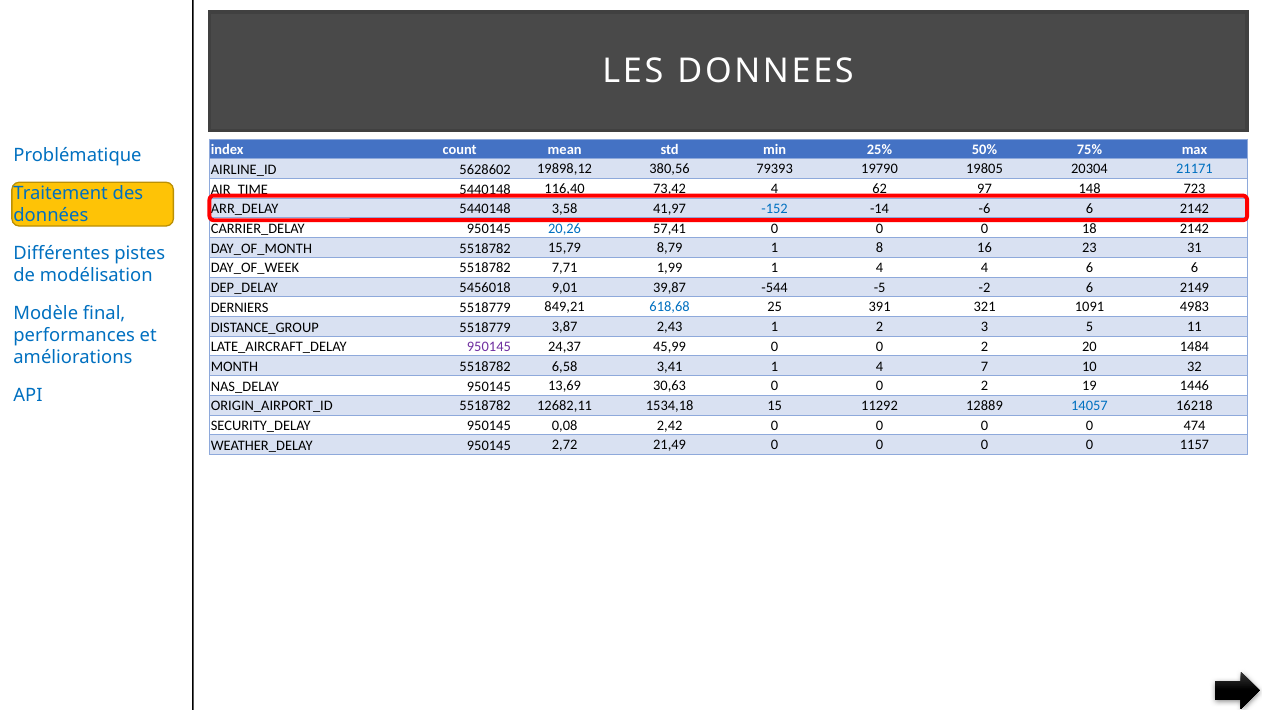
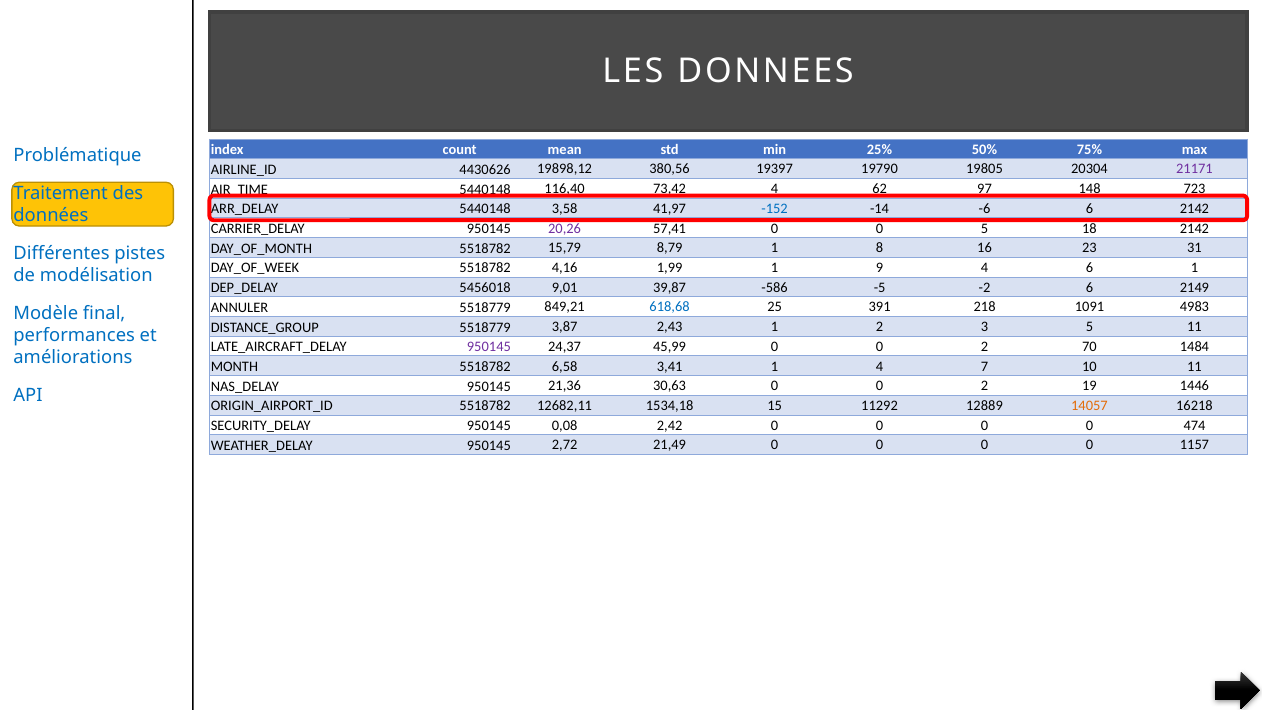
5628602: 5628602 -> 4430626
79393: 79393 -> 19397
21171 colour: blue -> purple
20,26 colour: blue -> purple
57,41 0 0 0: 0 -> 5
7,71: 7,71 -> 4,16
1,99 1 4: 4 -> 9
6 6: 6 -> 1
-544: -544 -> -586
DERNIERS: DERNIERS -> ANNULER
321: 321 -> 218
20: 20 -> 70
10 32: 32 -> 11
13,69: 13,69 -> 21,36
14057 colour: blue -> orange
